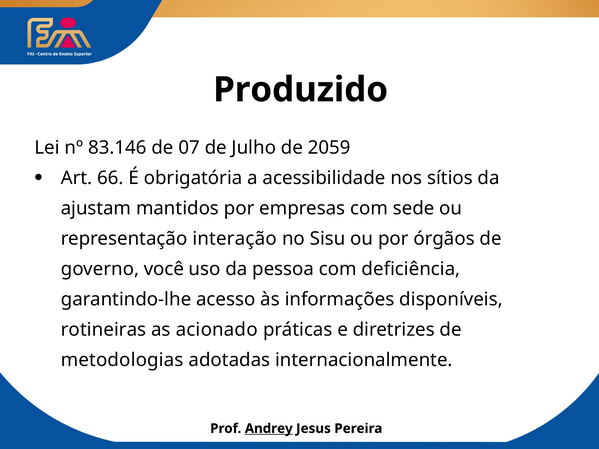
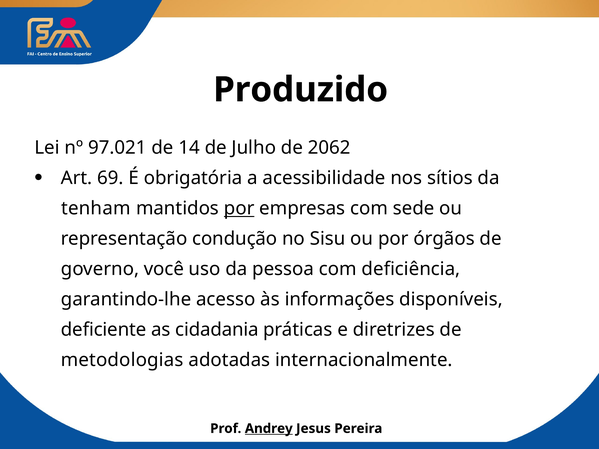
83.146: 83.146 -> 97.021
07: 07 -> 14
2059: 2059 -> 2062
66: 66 -> 69
ajustam: ajustam -> tenham
por at (239, 209) underline: none -> present
interação: interação -> condução
rotineiras: rotineiras -> deficiente
acionado: acionado -> cidadania
